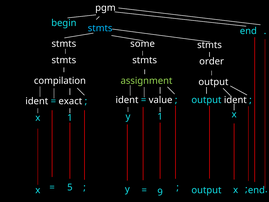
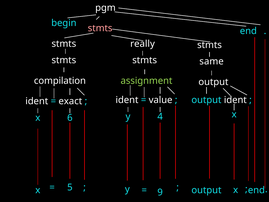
stmts at (100, 28) colour: light blue -> pink
some: some -> really
order: order -> same
y 1: 1 -> 4
x 1: 1 -> 6
